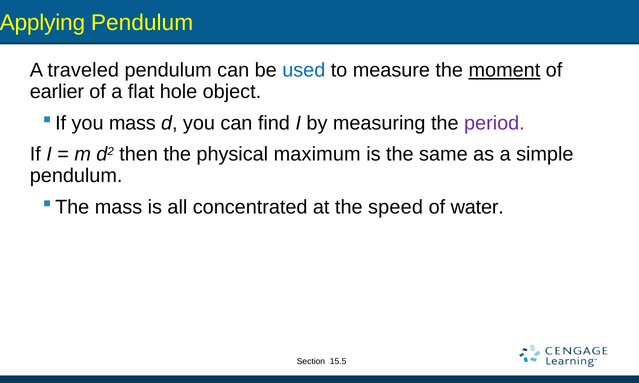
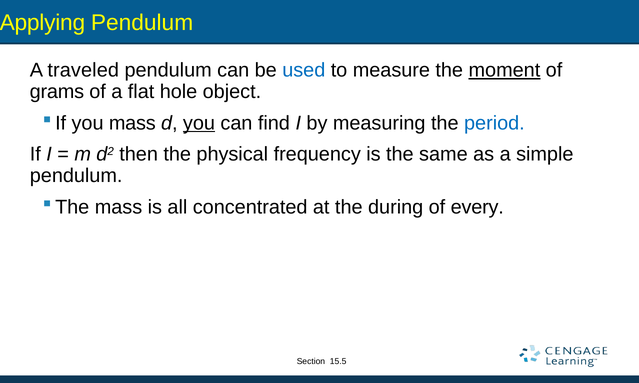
earlier: earlier -> grams
you at (199, 123) underline: none -> present
period colour: purple -> blue
maximum: maximum -> frequency
speed: speed -> during
water: water -> every
